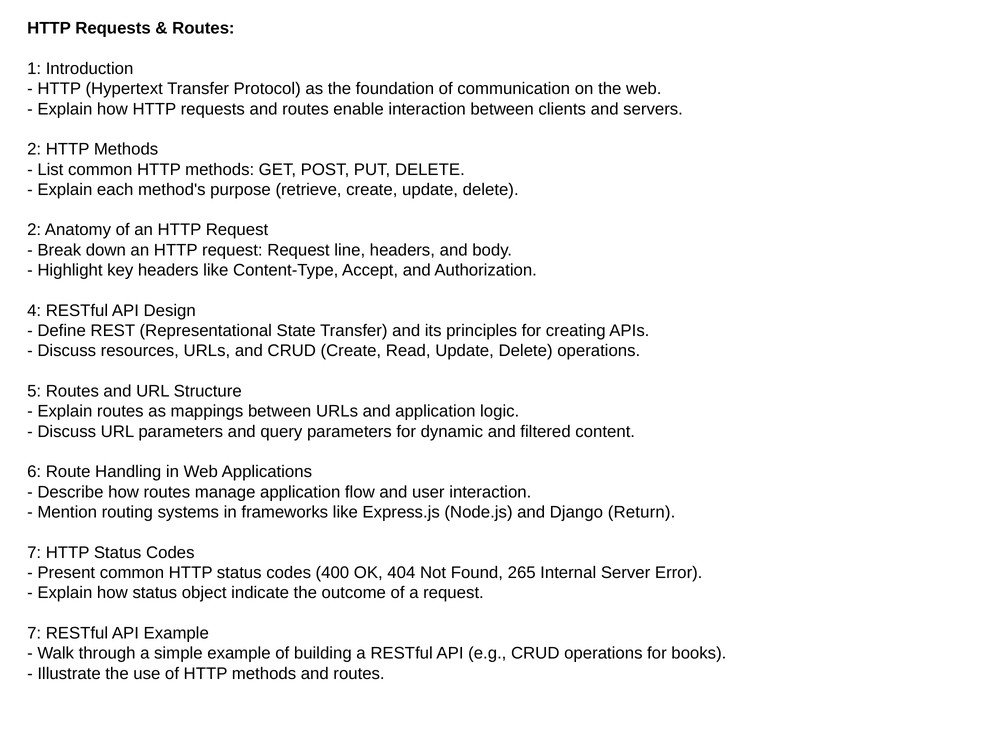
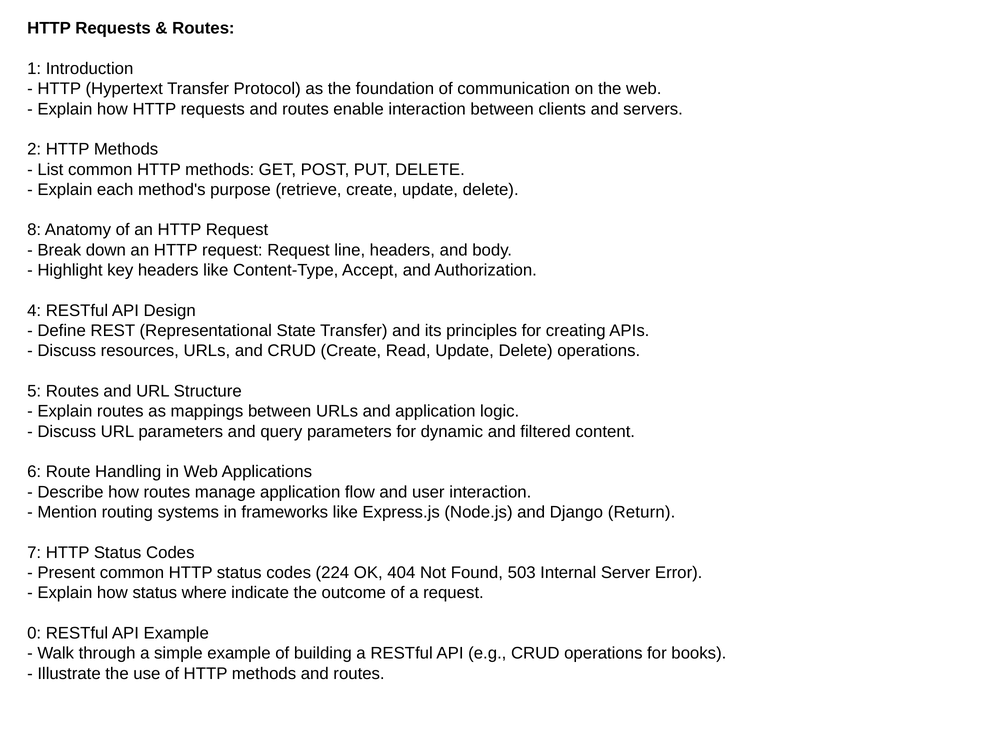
2 at (34, 230): 2 -> 8
400: 400 -> 224
265: 265 -> 503
object: object -> where
7 at (34, 633): 7 -> 0
